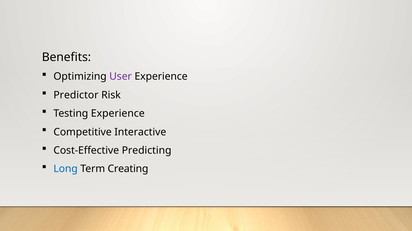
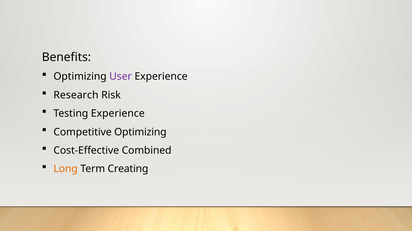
Predictor: Predictor -> Research
Competitive Interactive: Interactive -> Optimizing
Predicting: Predicting -> Combined
Long colour: blue -> orange
